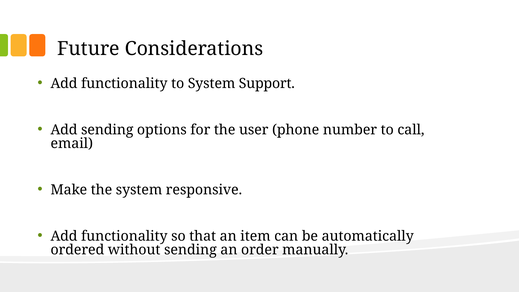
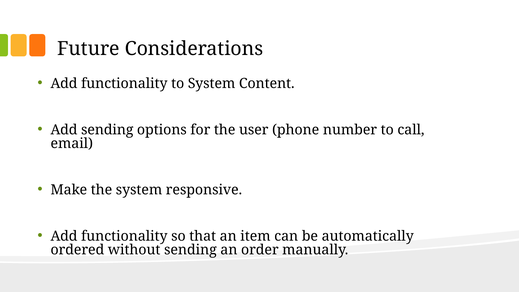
Support: Support -> Content
